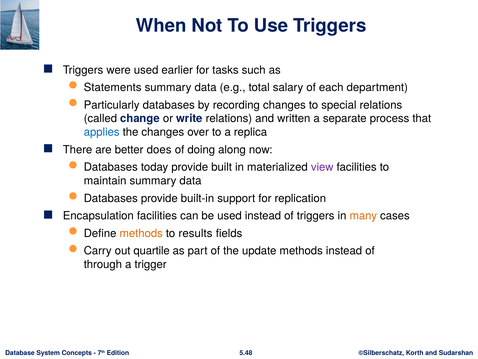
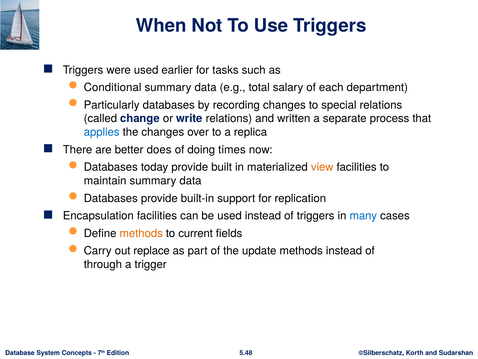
Statements: Statements -> Conditional
along: along -> times
view colour: purple -> orange
many colour: orange -> blue
results: results -> current
quartile: quartile -> replace
